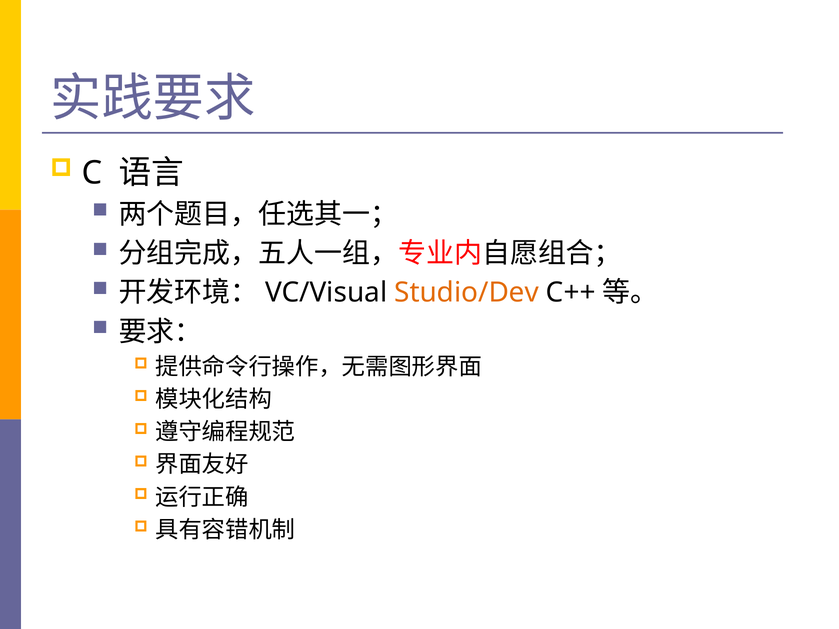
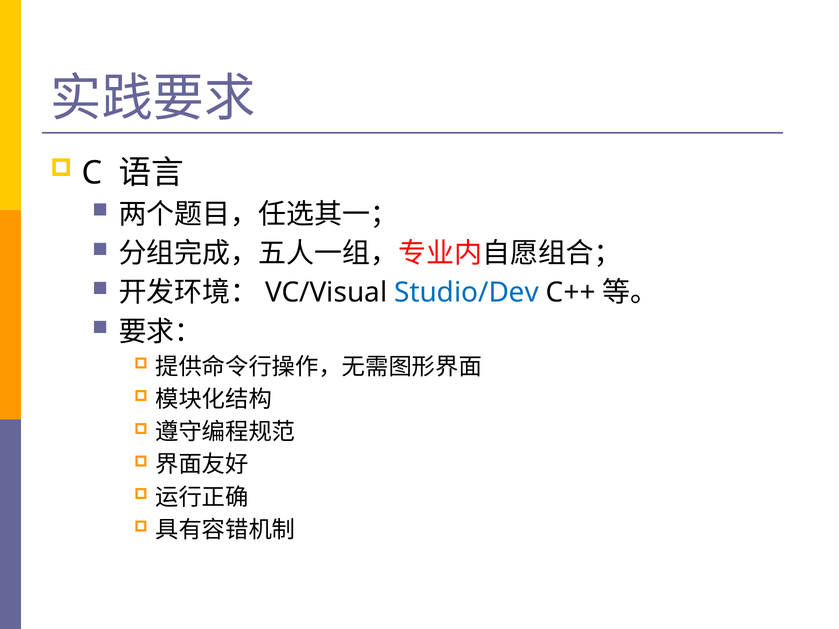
Studio/Dev colour: orange -> blue
